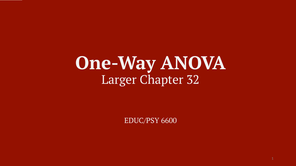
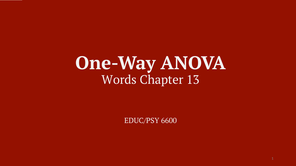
Larger: Larger -> Words
32: 32 -> 13
